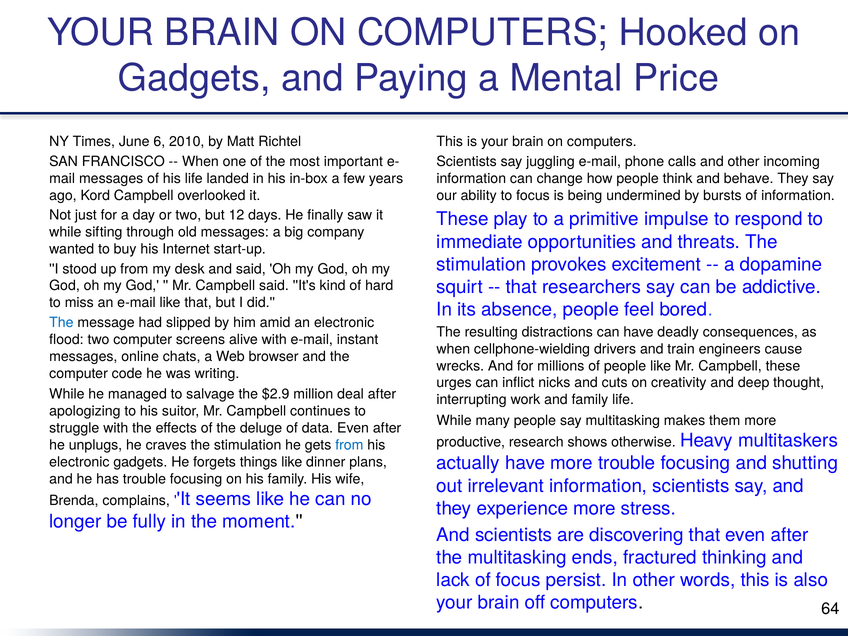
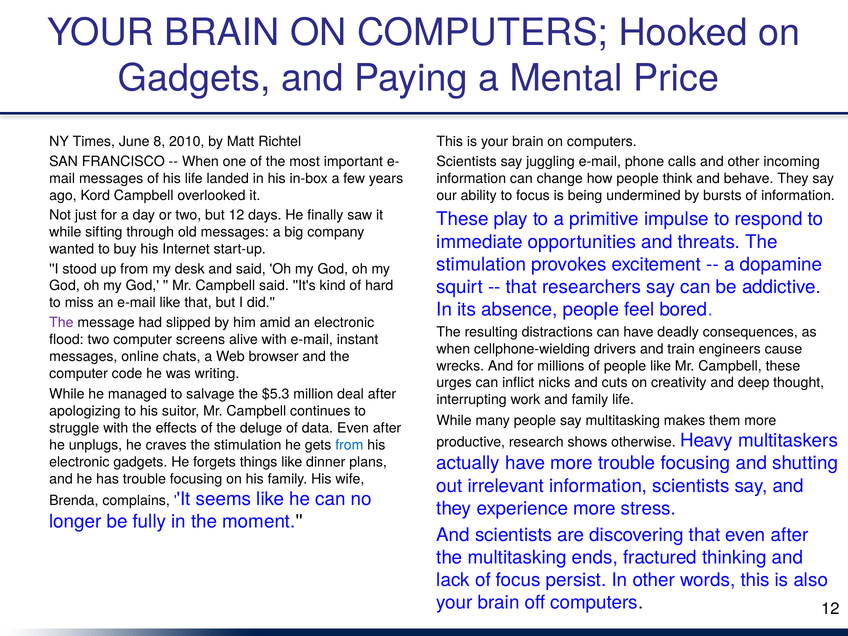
6: 6 -> 8
The at (61, 323) colour: blue -> purple
$2.9: $2.9 -> $5.3
computers 64: 64 -> 12
